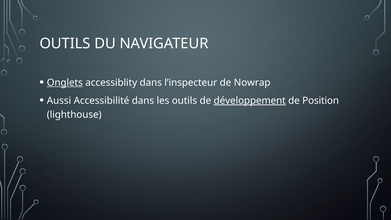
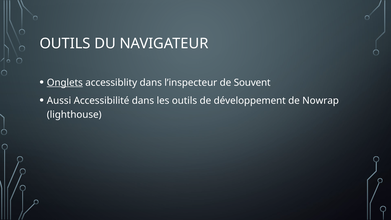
Nowrap: Nowrap -> Souvent
développement underline: present -> none
Position: Position -> Nowrap
